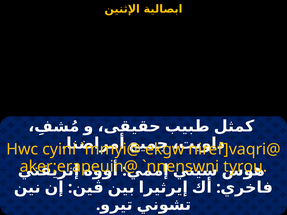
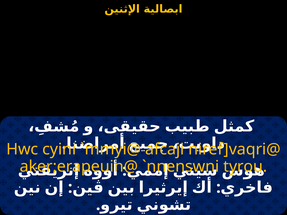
ekgw: ekgw -> afcaji
